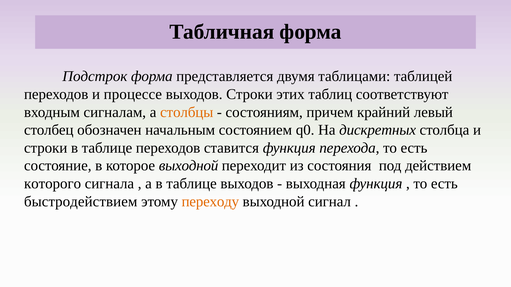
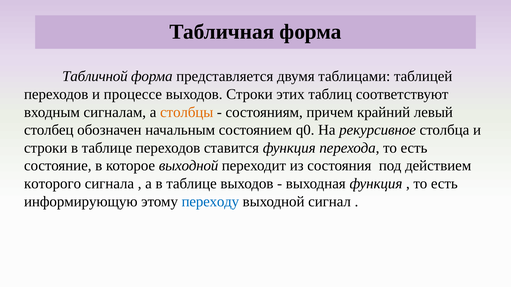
Подстрок: Подстрок -> Табличной
дискретных: дискретных -> рекурсивное
быстродействием: быстродействием -> информирующую
переходу colour: orange -> blue
